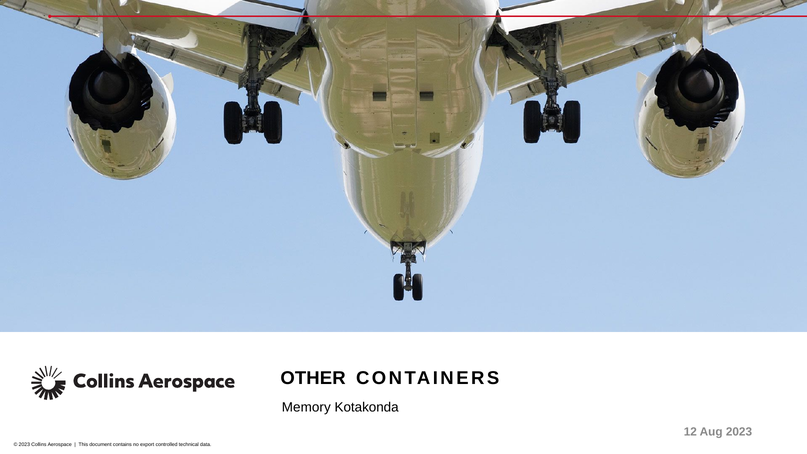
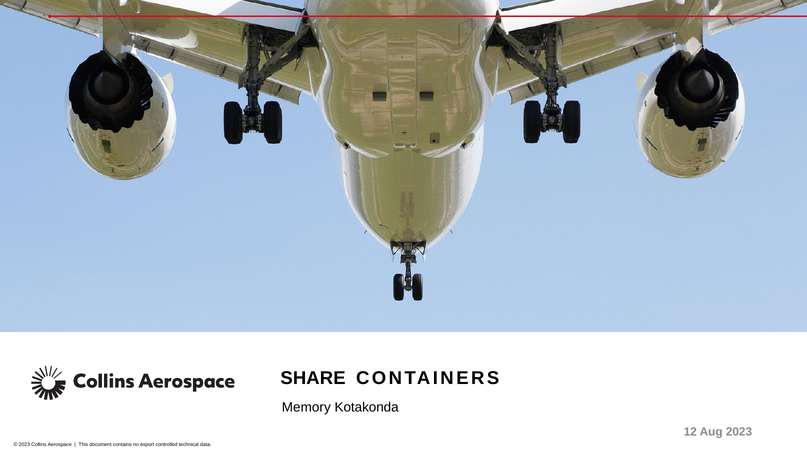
OTHER: OTHER -> SHARE
